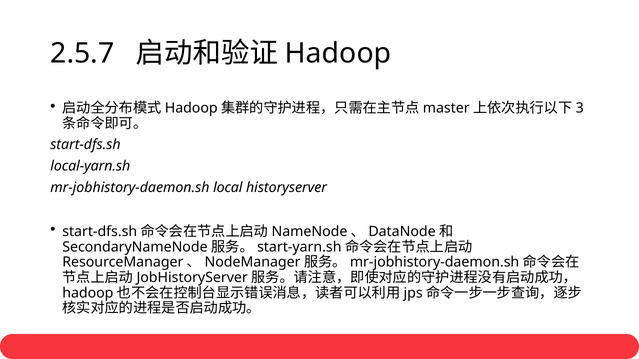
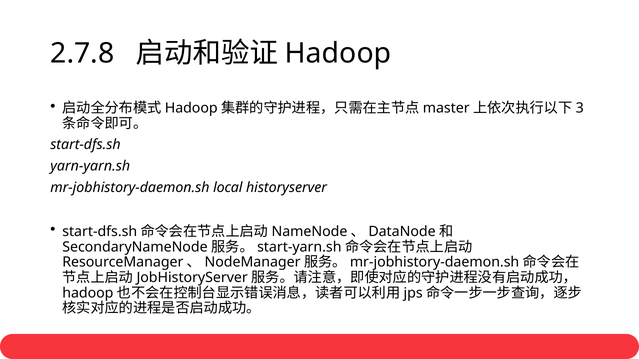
2.5.7: 2.5.7 -> 2.7.8
local-yarn.sh: local-yarn.sh -> yarn-yarn.sh
